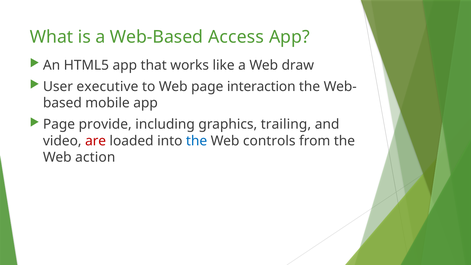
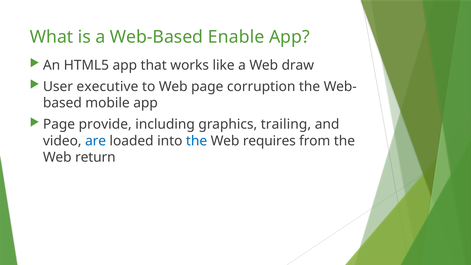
Access: Access -> Enable
interaction: interaction -> corruption
are colour: red -> blue
controls: controls -> requires
action: action -> return
